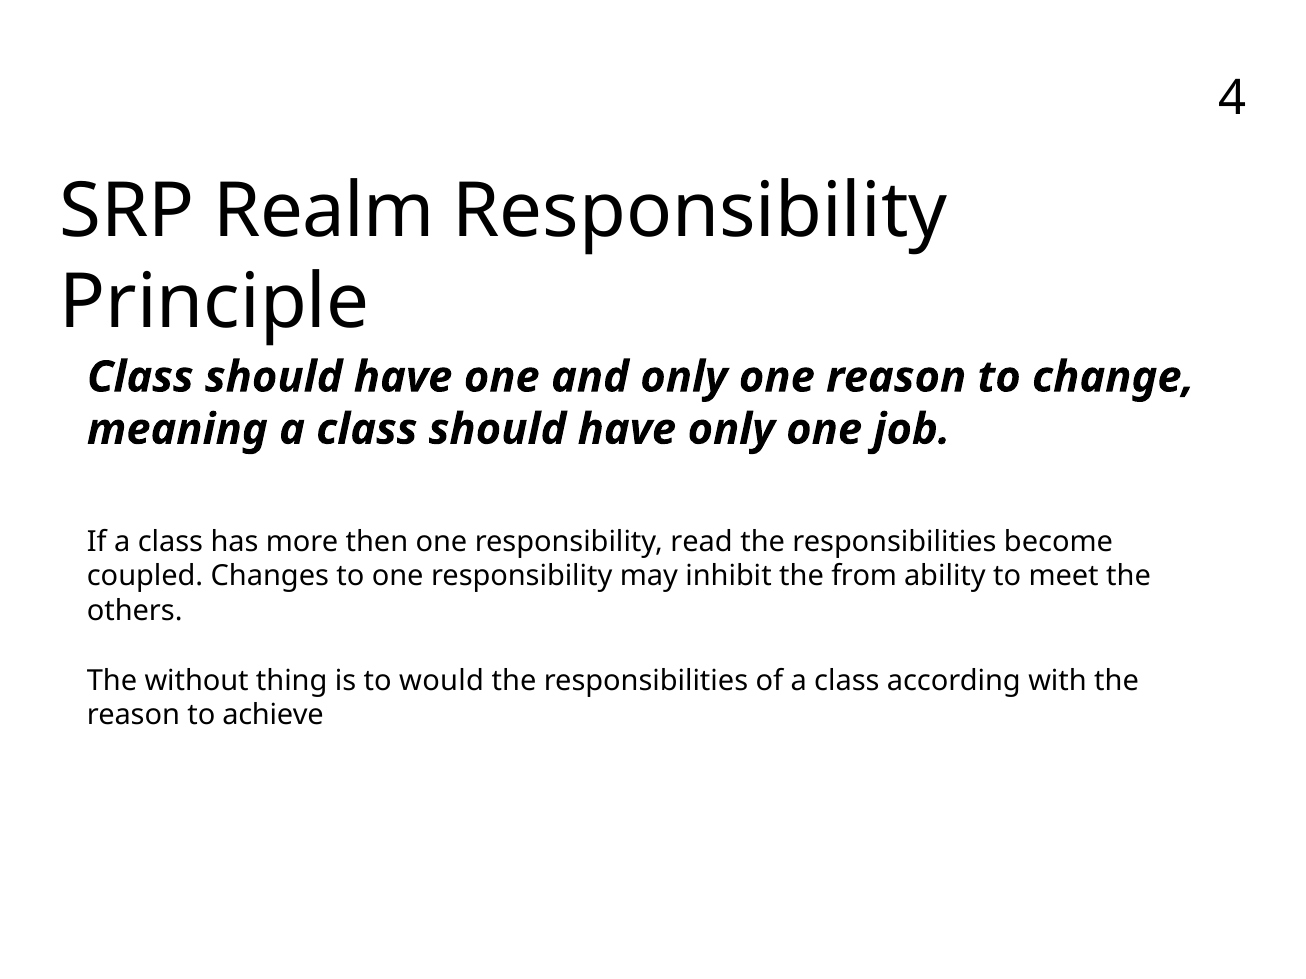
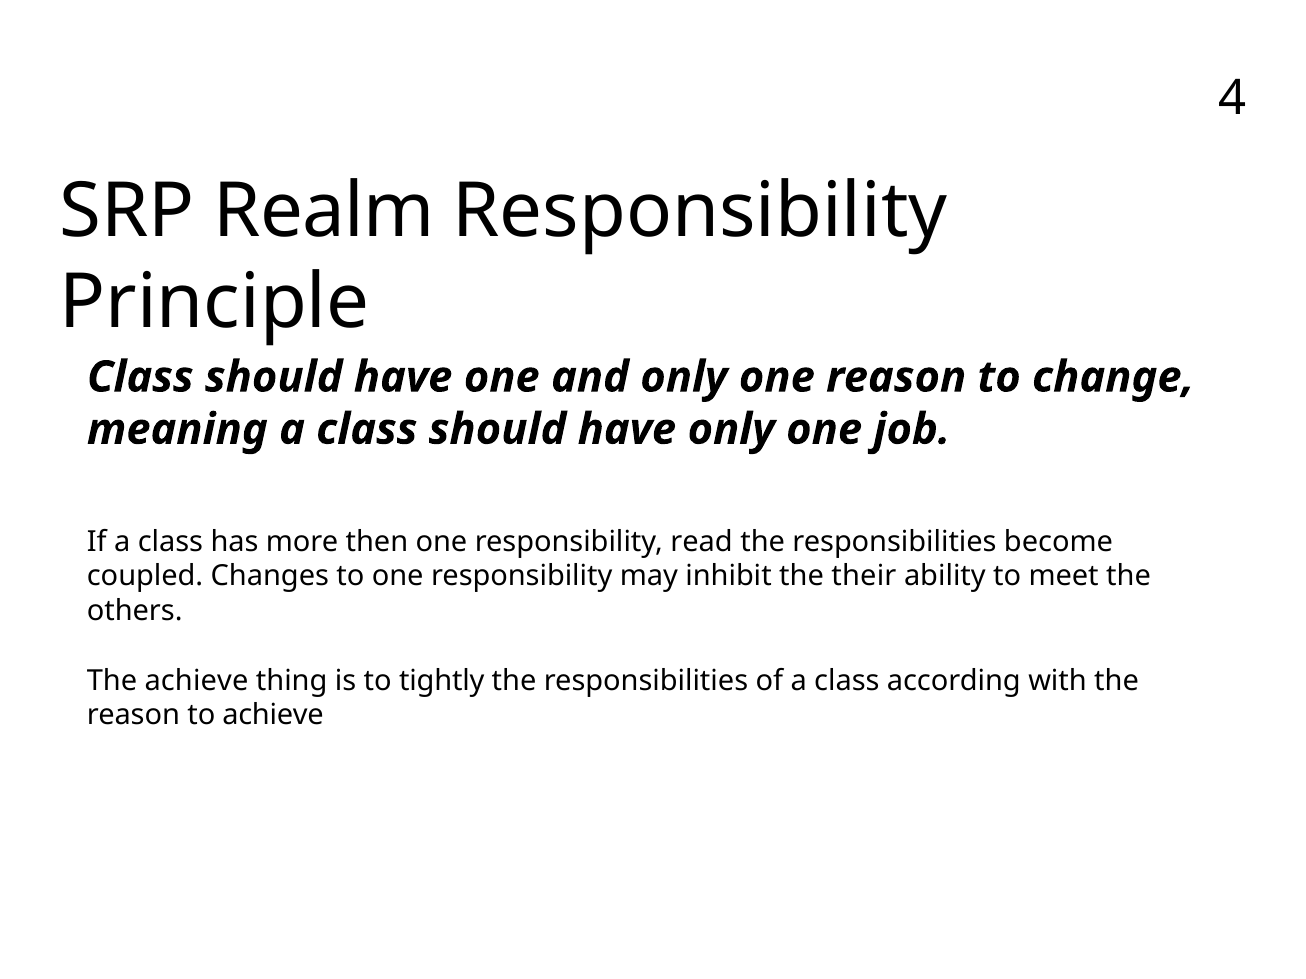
from: from -> their
The without: without -> achieve
would: would -> tightly
